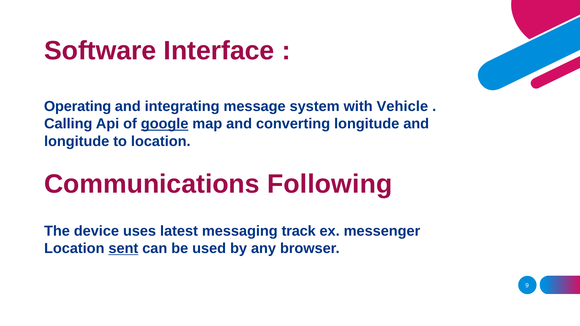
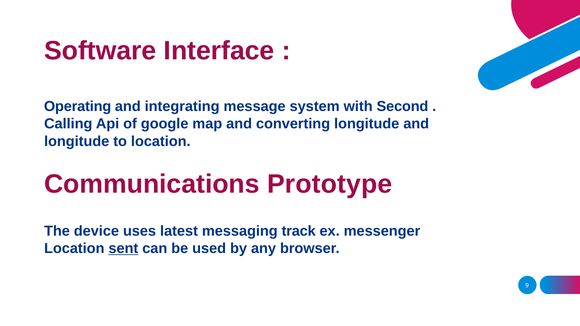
Vehicle: Vehicle -> Second
google underline: present -> none
Following: Following -> Prototype
